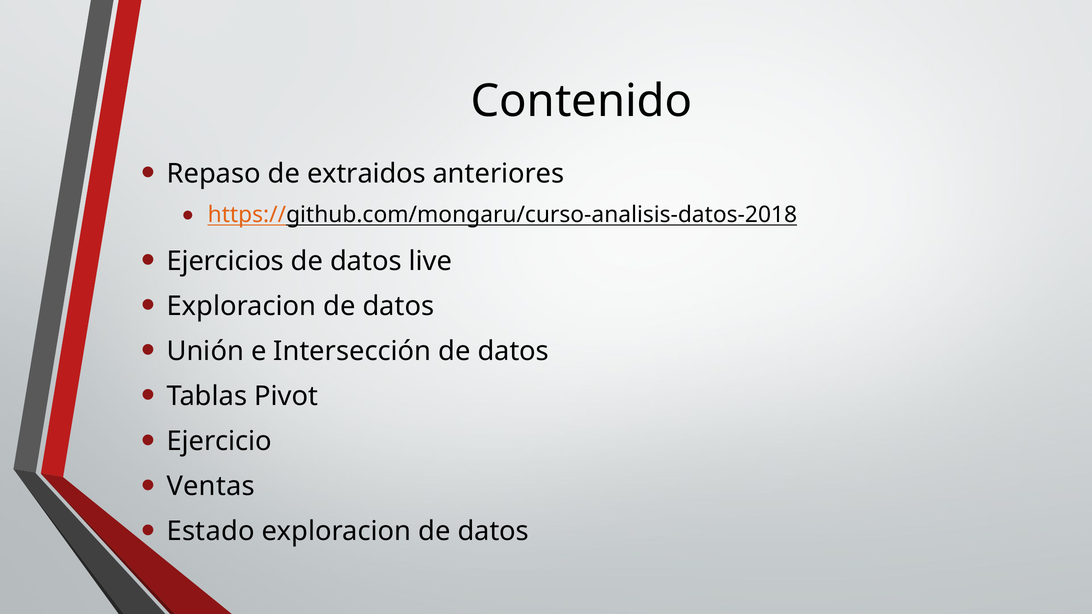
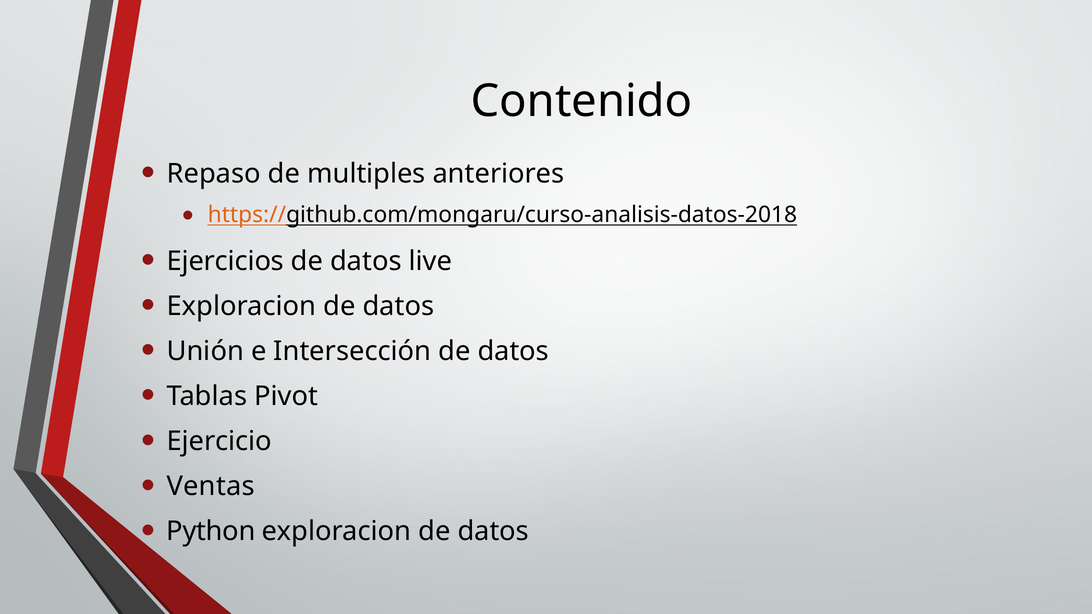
extraidos: extraidos -> multiples
Estado: Estado -> Python
